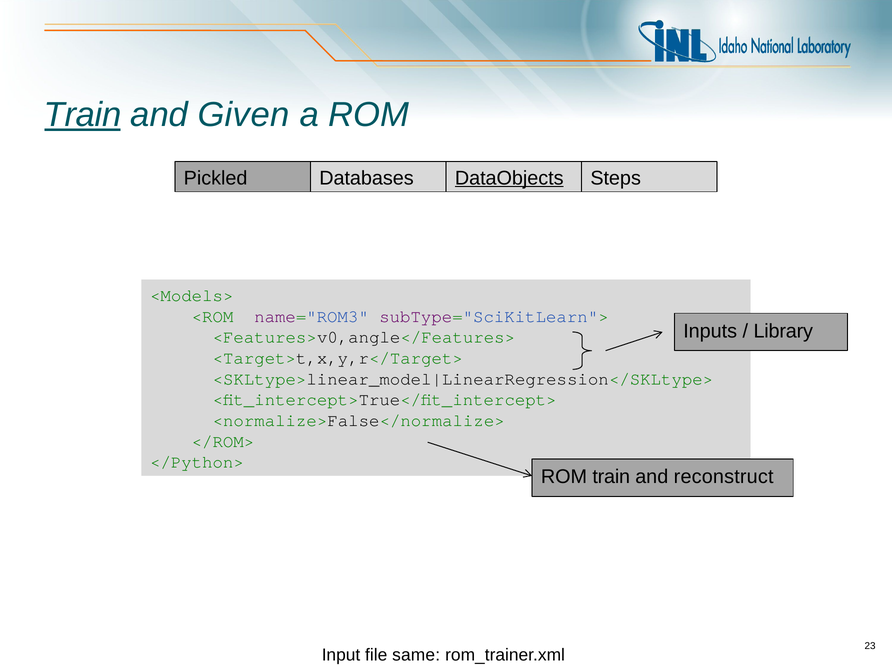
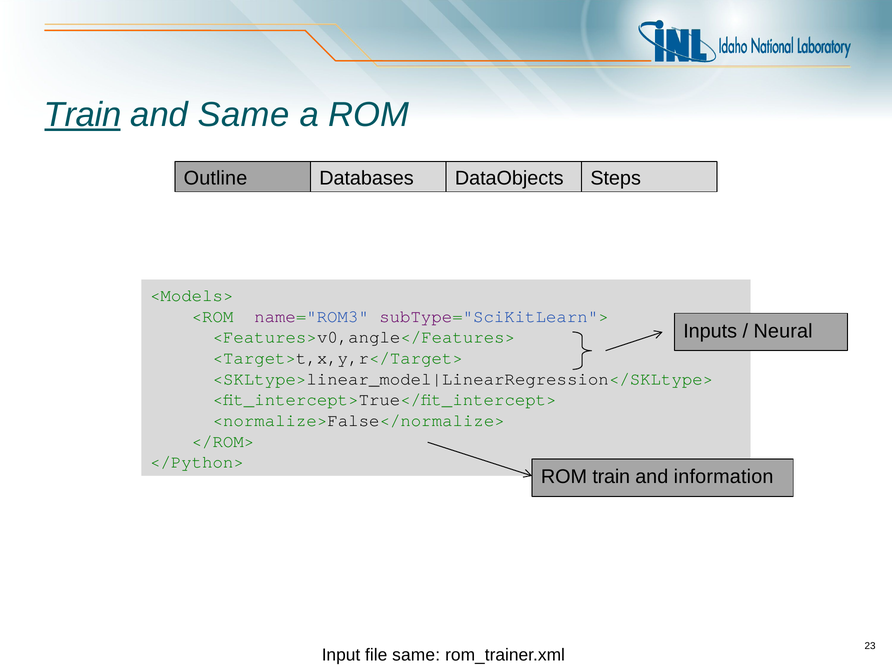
and Given: Given -> Same
Pickled: Pickled -> Outline
DataObjects underline: present -> none
Library: Library -> Neural
reconstruct: reconstruct -> information
